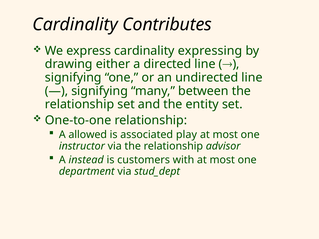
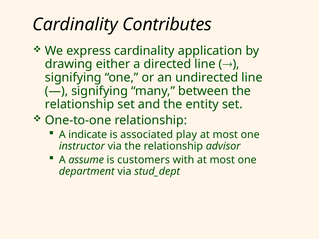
expressing: expressing -> application
allowed: allowed -> indicate
instead: instead -> assume
